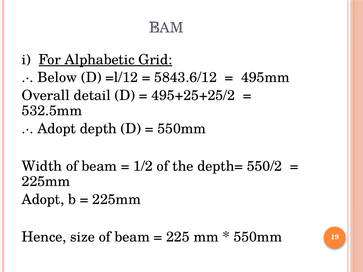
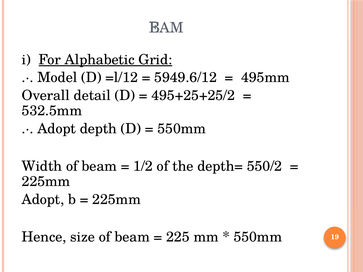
Below: Below -> Model
5843.6/12: 5843.6/12 -> 5949.6/12
